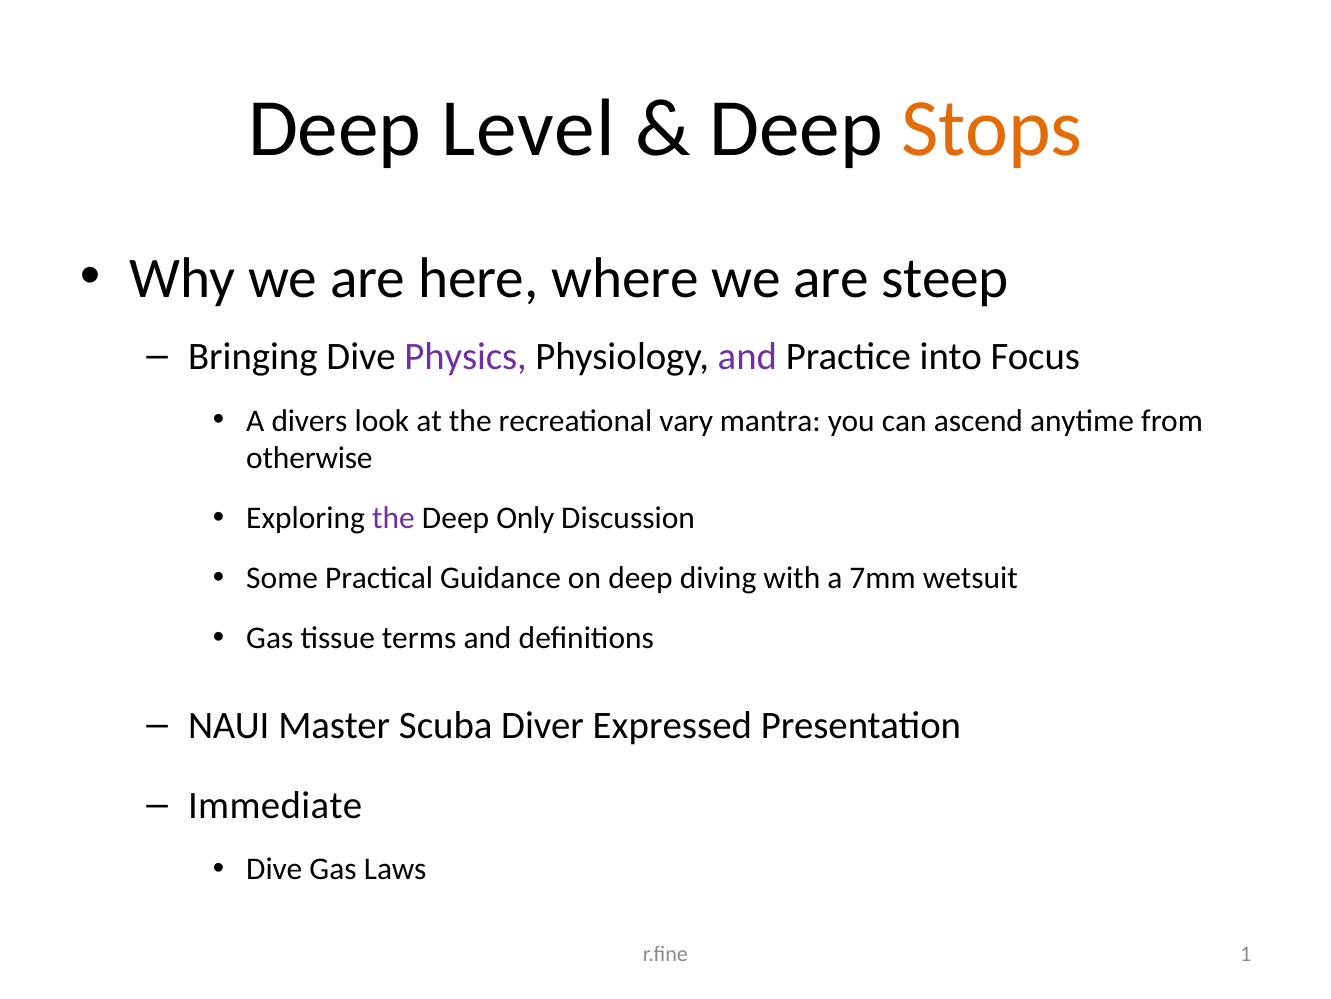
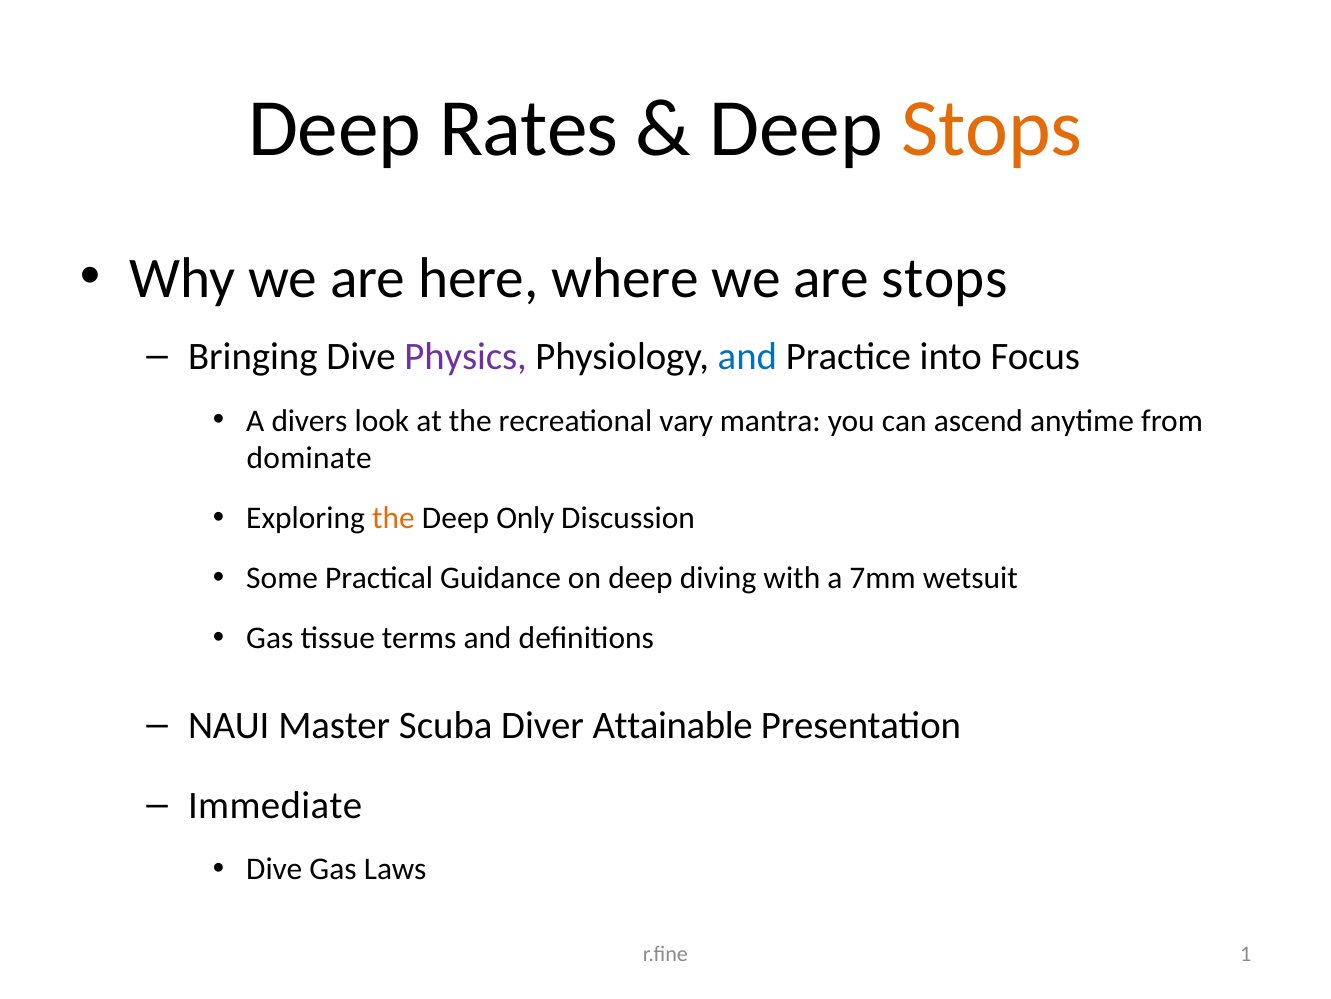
Level: Level -> Rates
are steep: steep -> stops
and at (747, 357) colour: purple -> blue
otherwise: otherwise -> dominate
the at (393, 518) colour: purple -> orange
Expressed: Expressed -> Attainable
